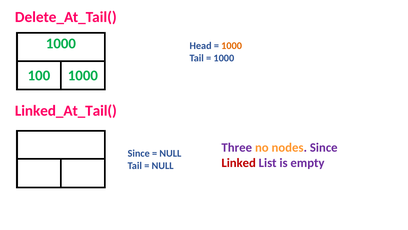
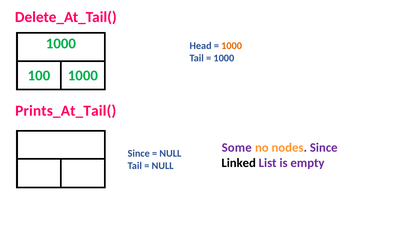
Linked_At_Tail(: Linked_At_Tail( -> Prints_At_Tail(
Three: Three -> Some
Linked colour: red -> black
